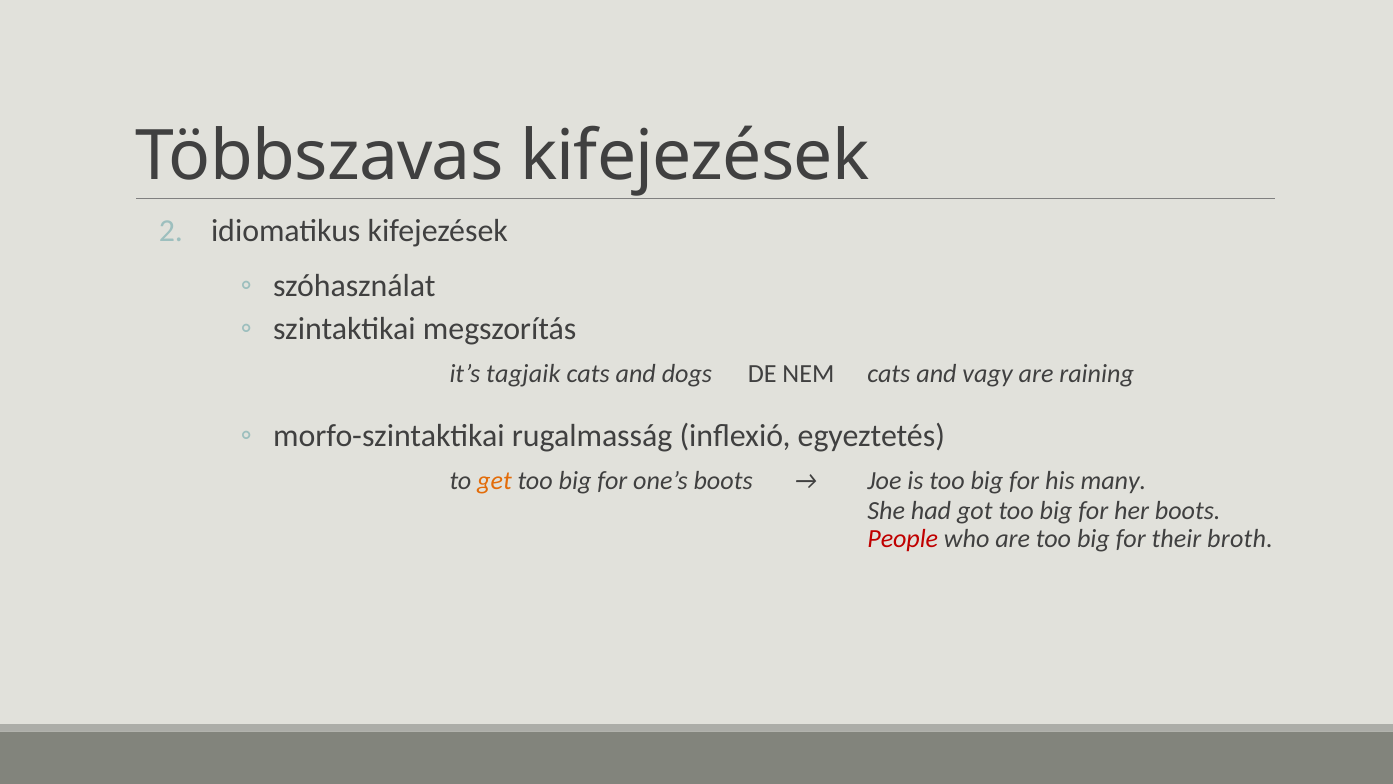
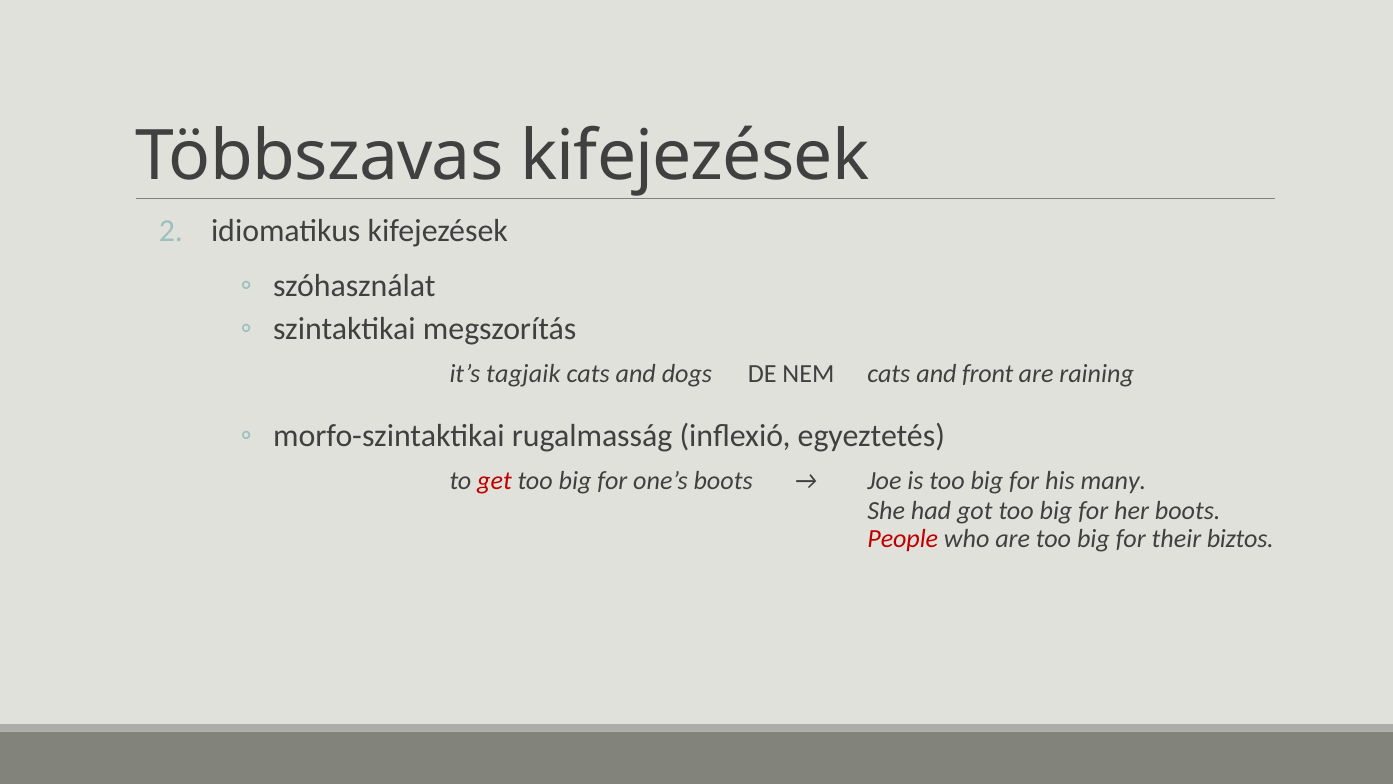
vagy: vagy -> front
get colour: orange -> red
broth: broth -> biztos
